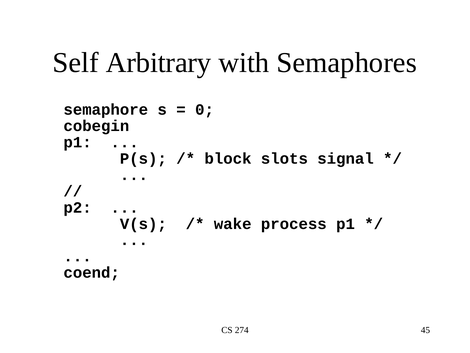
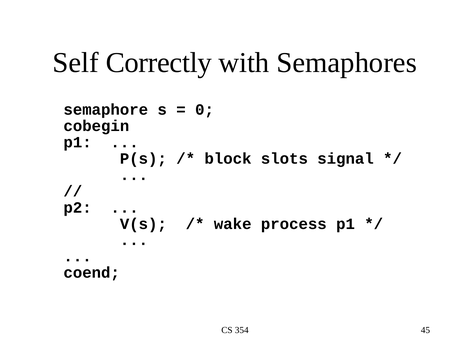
Arbitrary: Arbitrary -> Correctly
274: 274 -> 354
